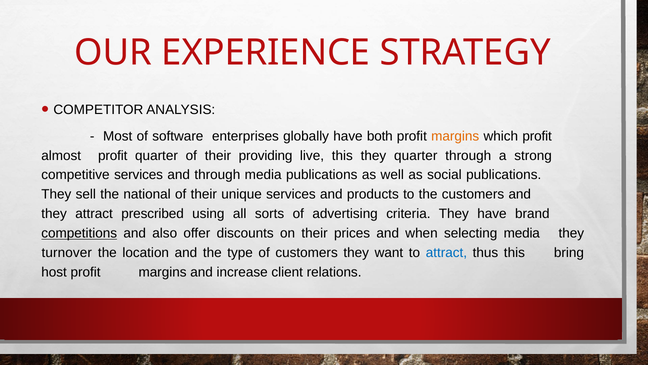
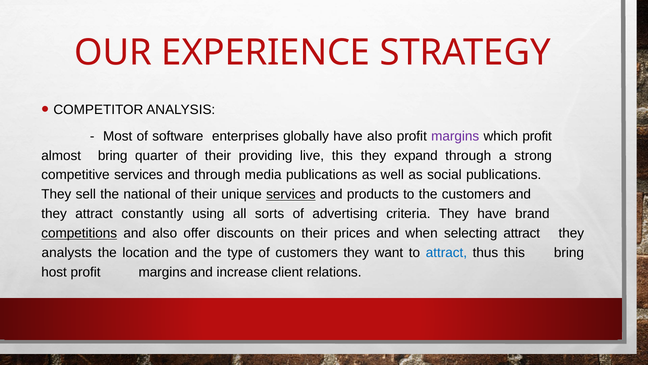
have both: both -> also
margins at (455, 136) colour: orange -> purple
almost profit: profit -> bring
they quarter: quarter -> expand
services at (291, 194) underline: none -> present
prescribed: prescribed -> constantly
selecting media: media -> attract
turnover: turnover -> analysts
